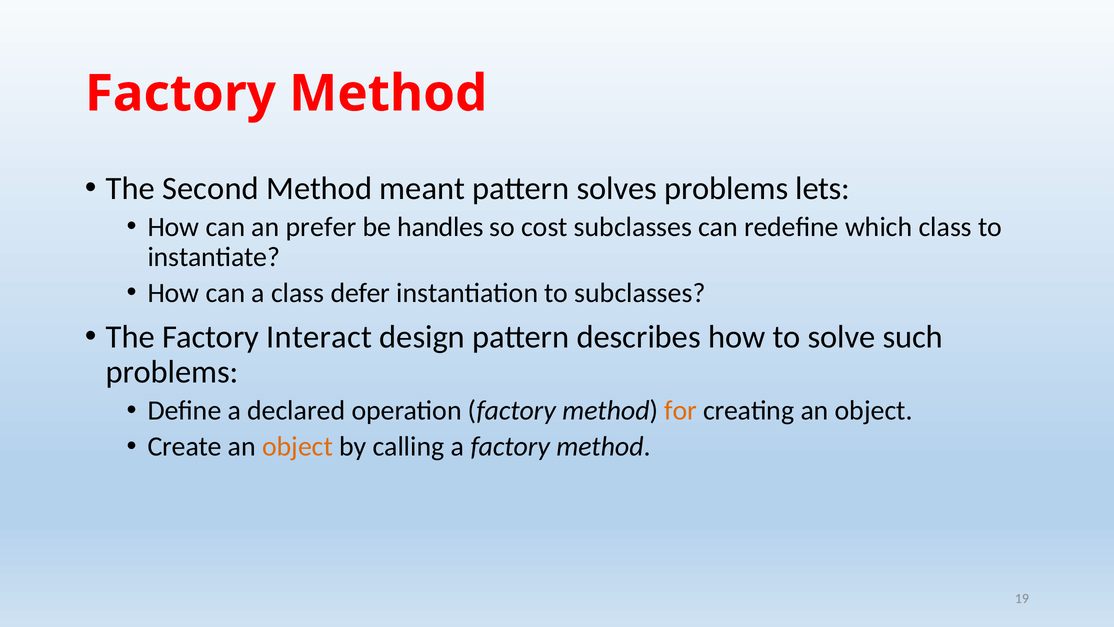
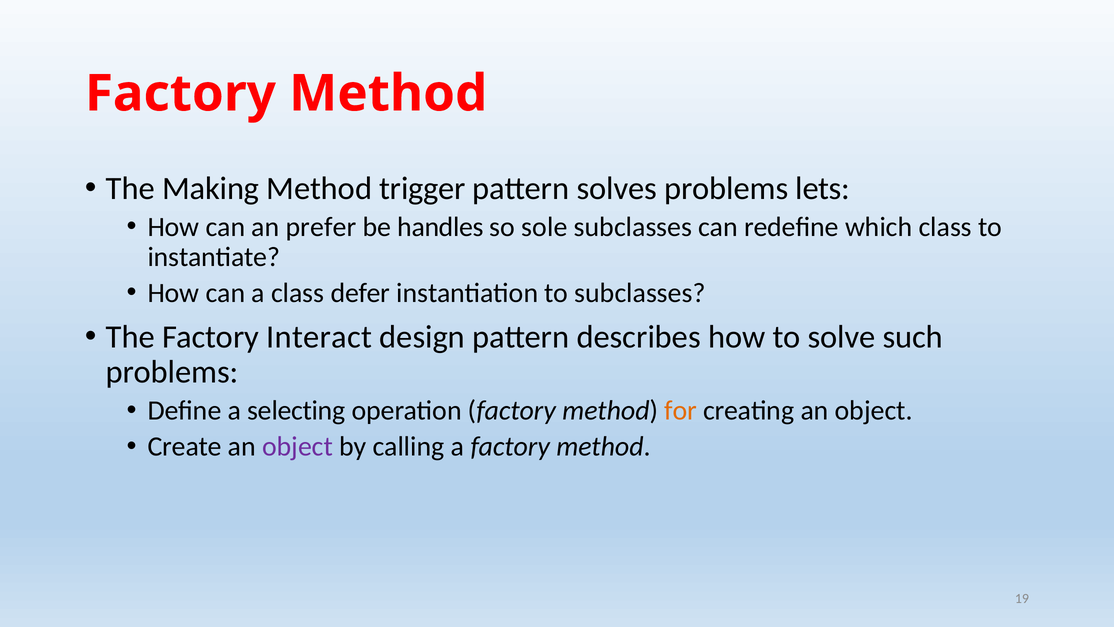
Second: Second -> Making
meant: meant -> trigger
cost: cost -> sole
declared: declared -> selecting
object at (297, 446) colour: orange -> purple
